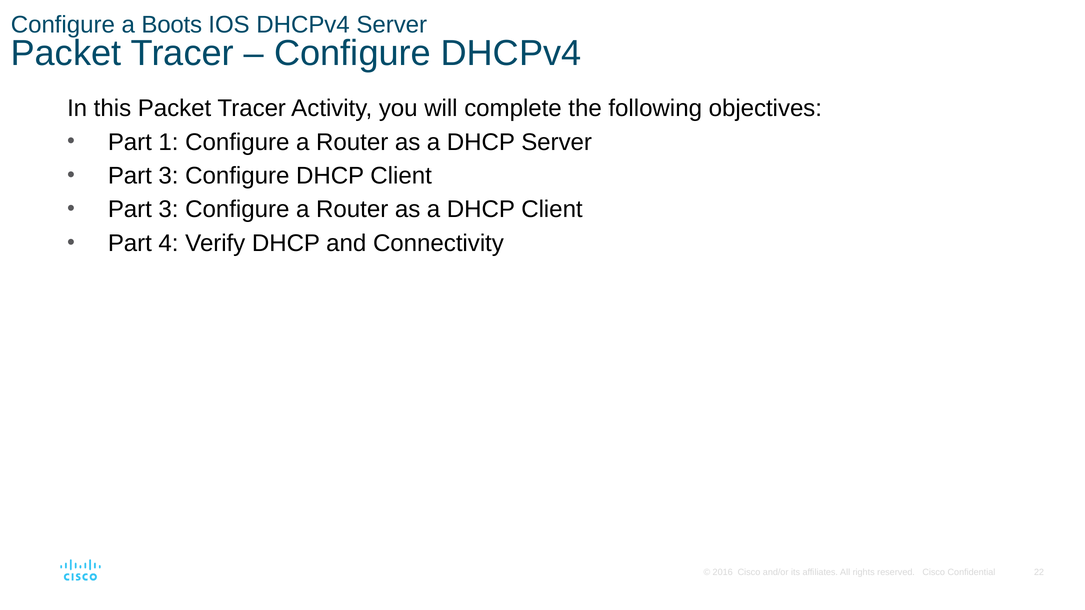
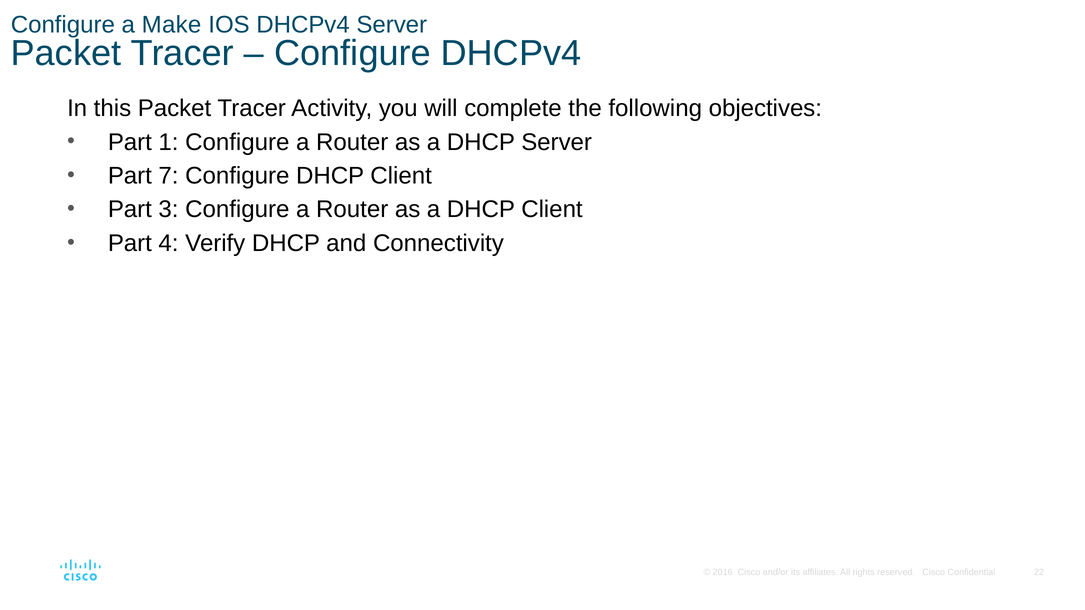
Boots: Boots -> Make
3 at (169, 176): 3 -> 7
